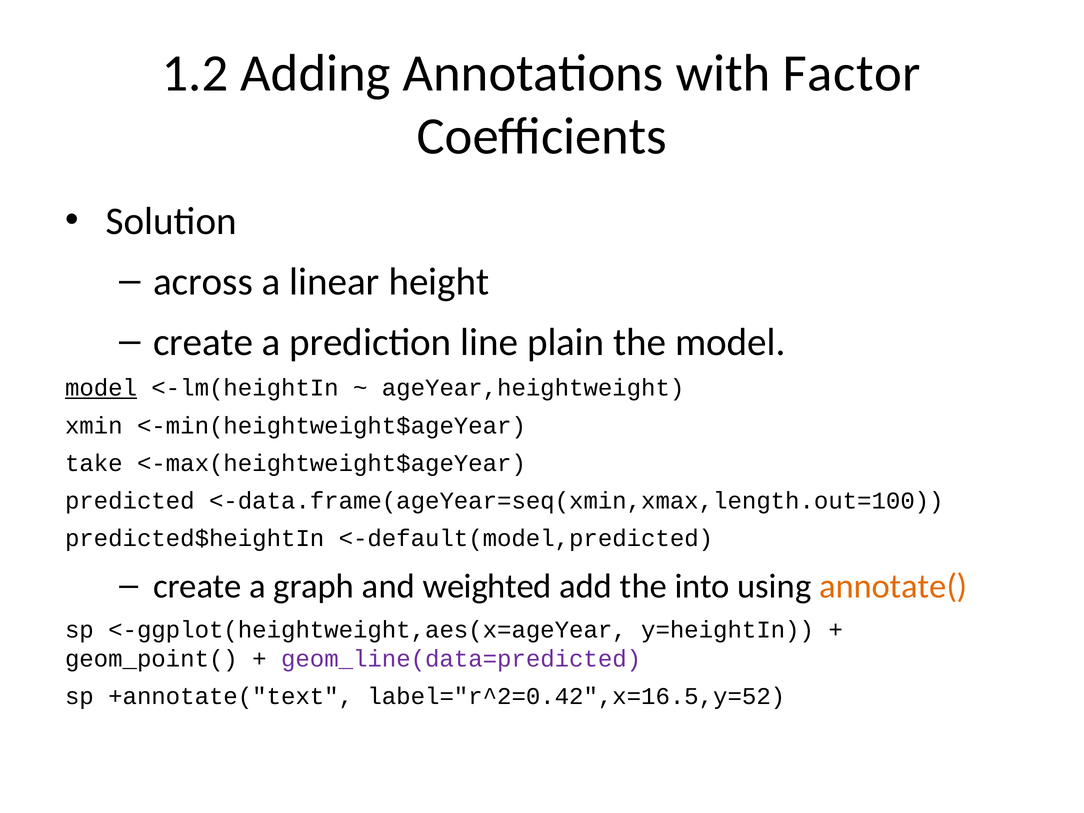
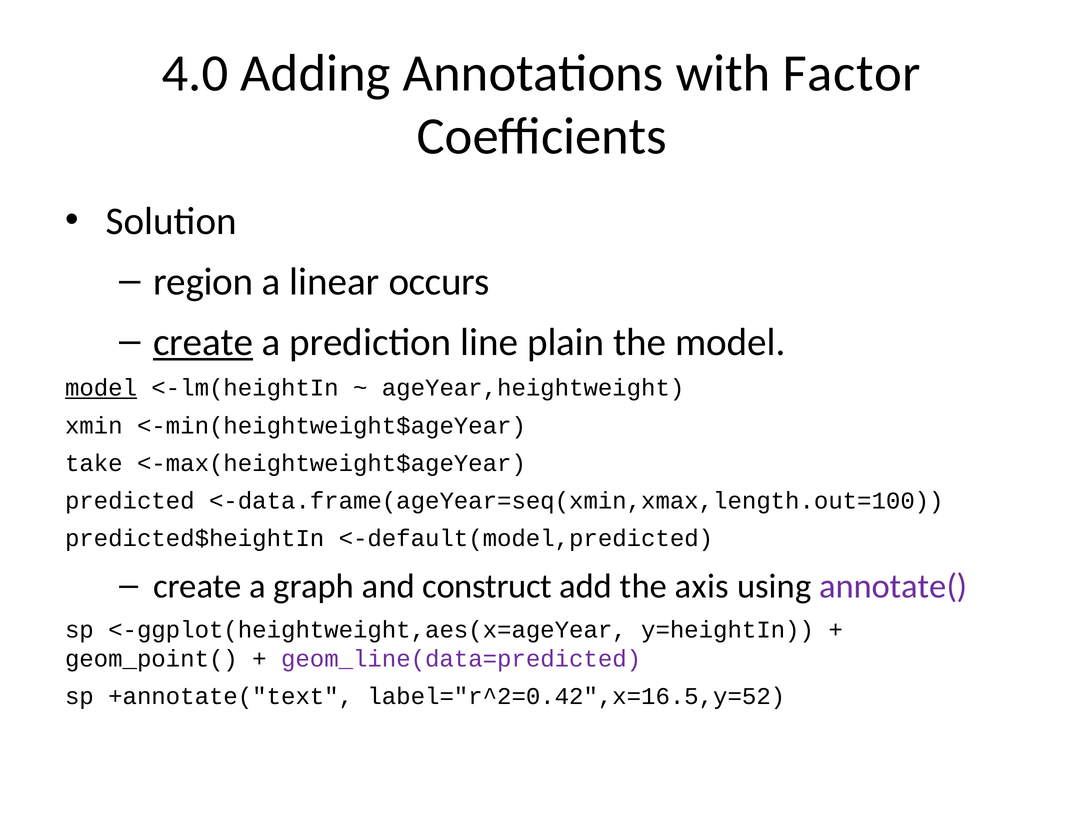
1.2: 1.2 -> 4.0
across: across -> region
height: height -> occurs
create at (203, 342) underline: none -> present
weighted: weighted -> construct
into: into -> axis
annotate( colour: orange -> purple
